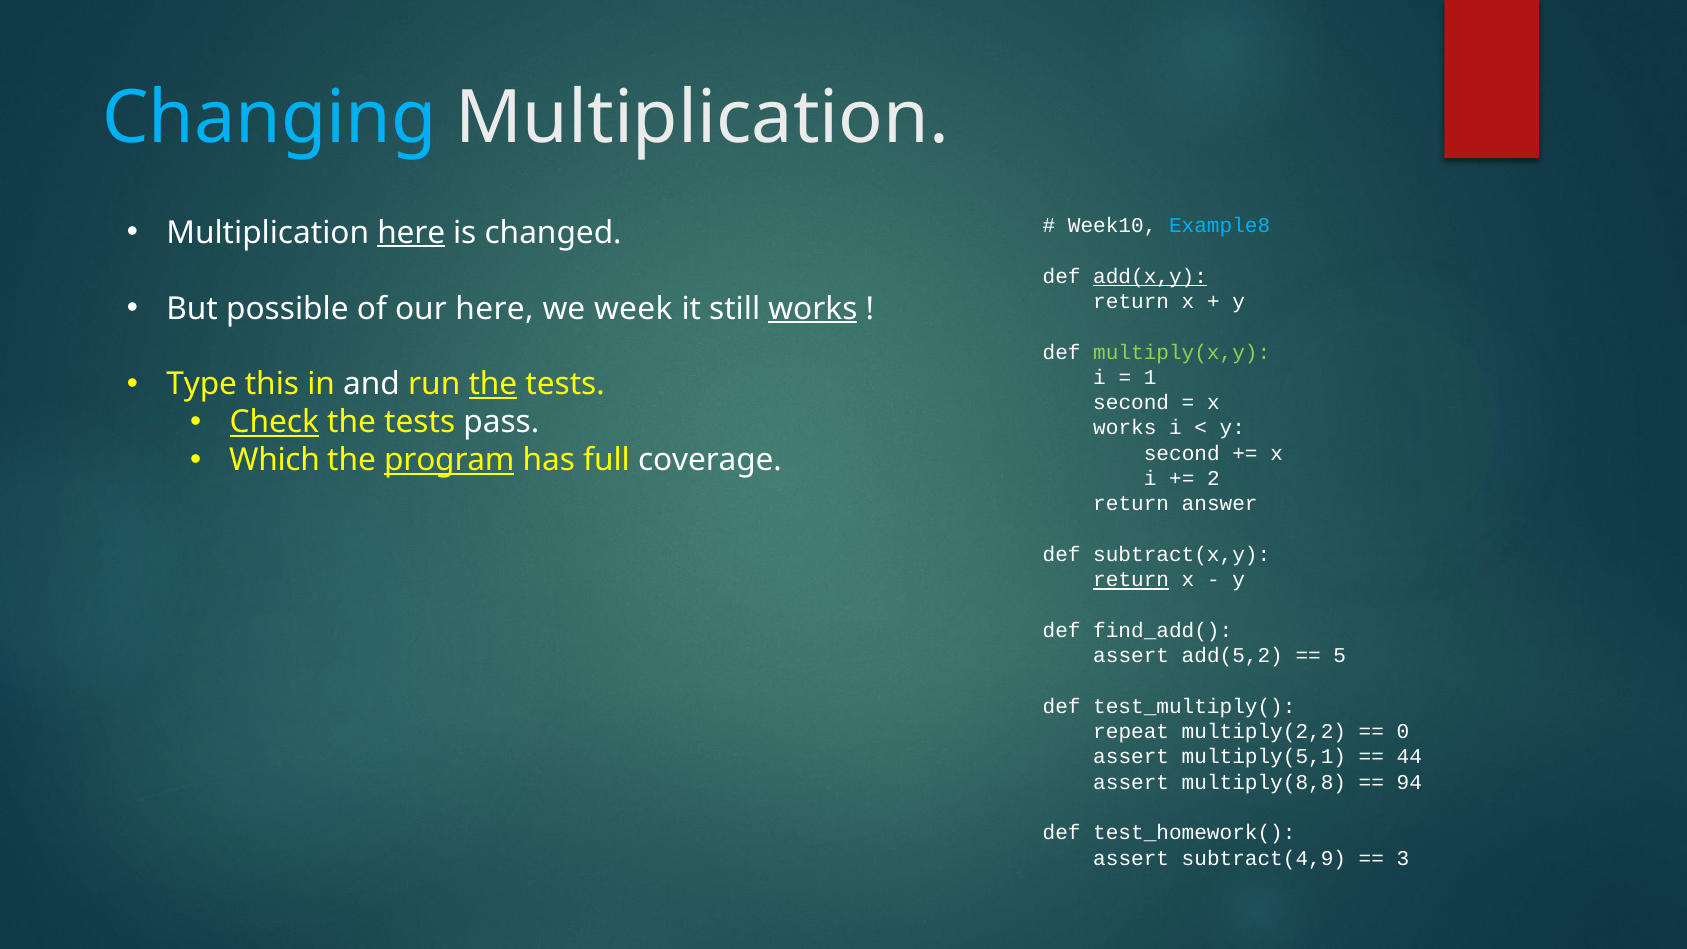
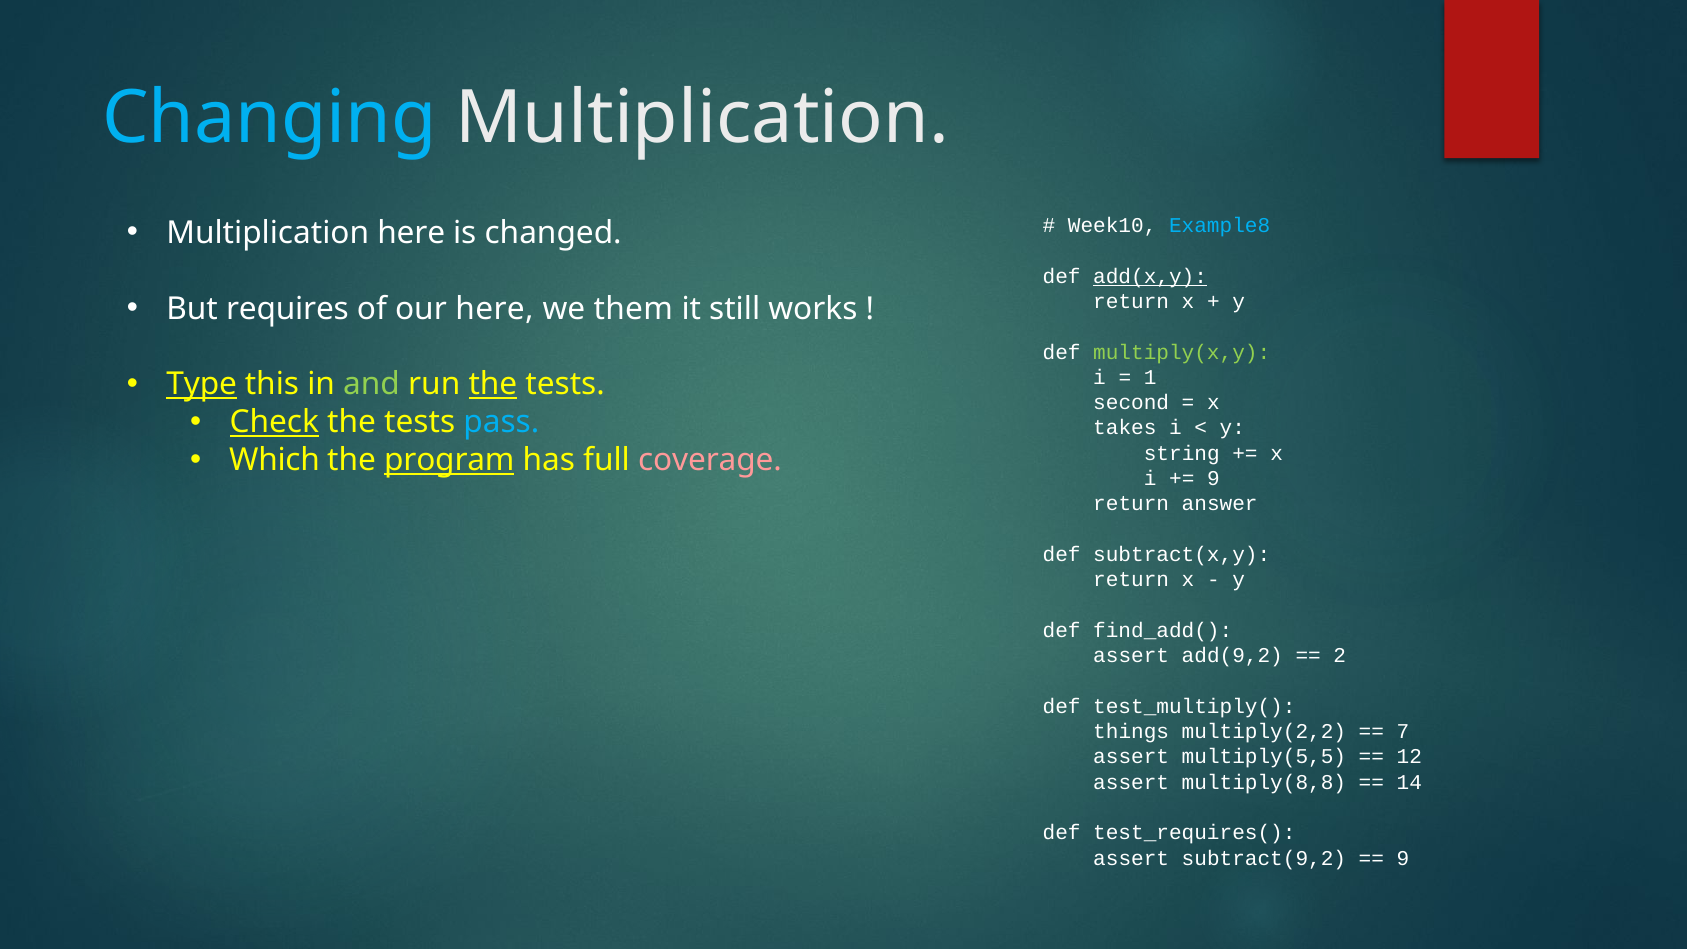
here at (411, 233) underline: present -> none
possible: possible -> requires
week: week -> them
works at (813, 309) underline: present -> none
Type underline: none -> present
and colour: white -> light green
pass colour: white -> light blue
works at (1125, 428): works -> takes
coverage colour: white -> pink
second at (1182, 453): second -> string
2 at (1213, 479): 2 -> 9
return at (1131, 580) underline: present -> none
add(5,2: add(5,2 -> add(9,2
5: 5 -> 2
repeat: repeat -> things
0: 0 -> 7
multiply(5,1: multiply(5,1 -> multiply(5,5
44: 44 -> 12
94: 94 -> 14
test_homework(: test_homework( -> test_requires(
subtract(4,9: subtract(4,9 -> subtract(9,2
3 at (1403, 858): 3 -> 9
